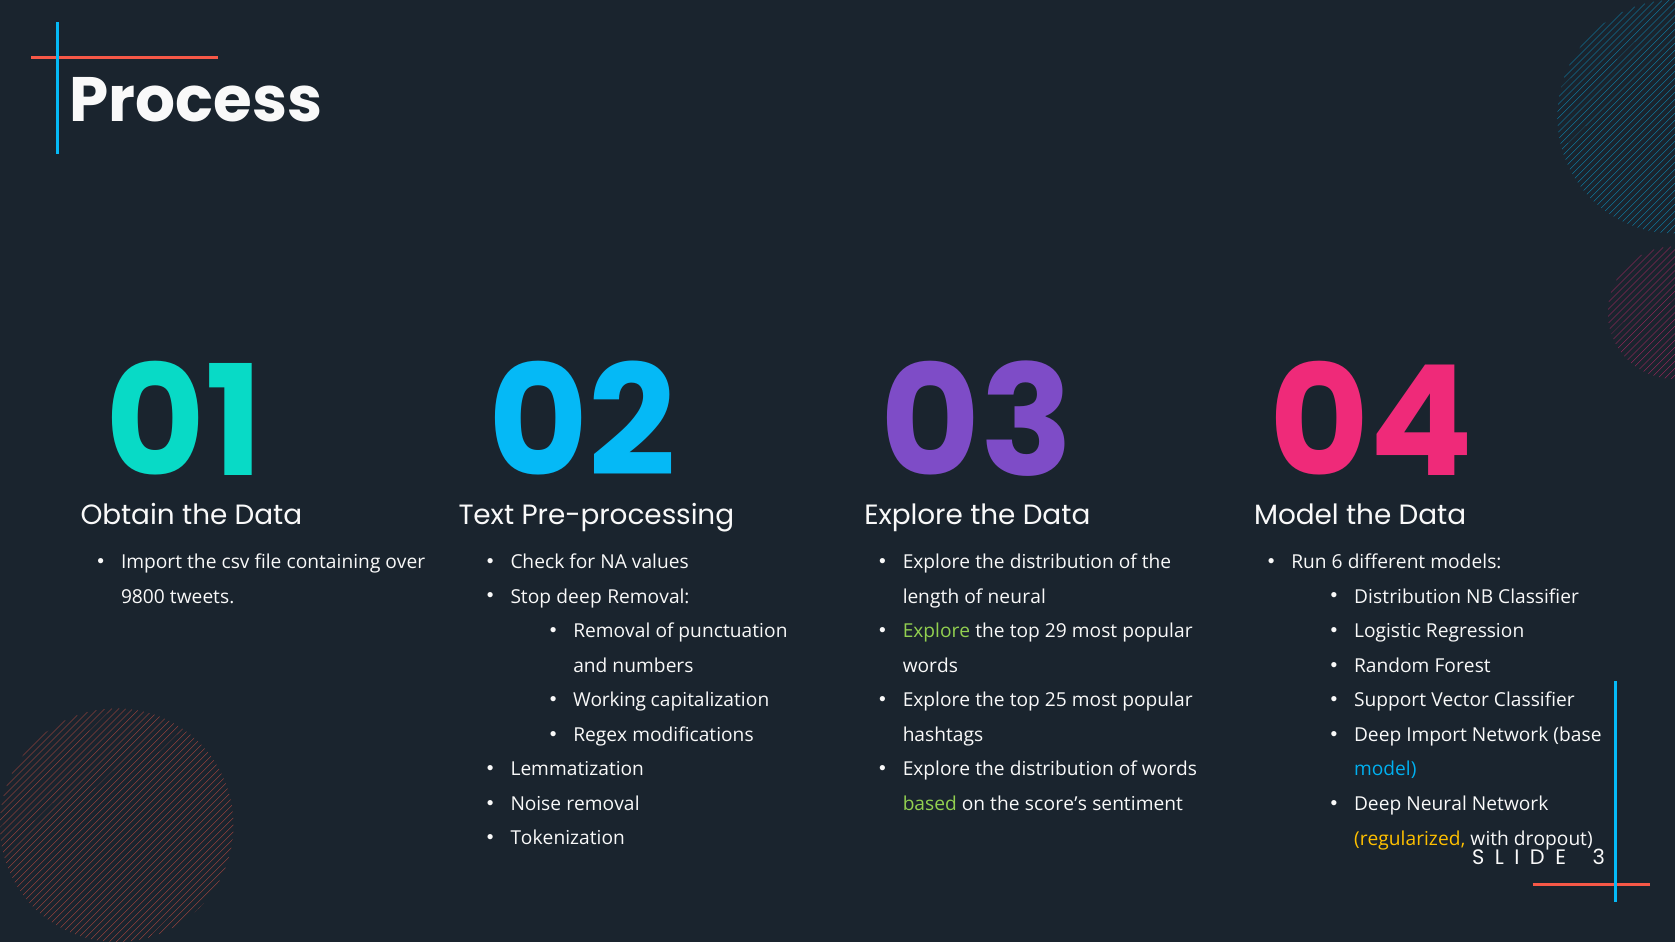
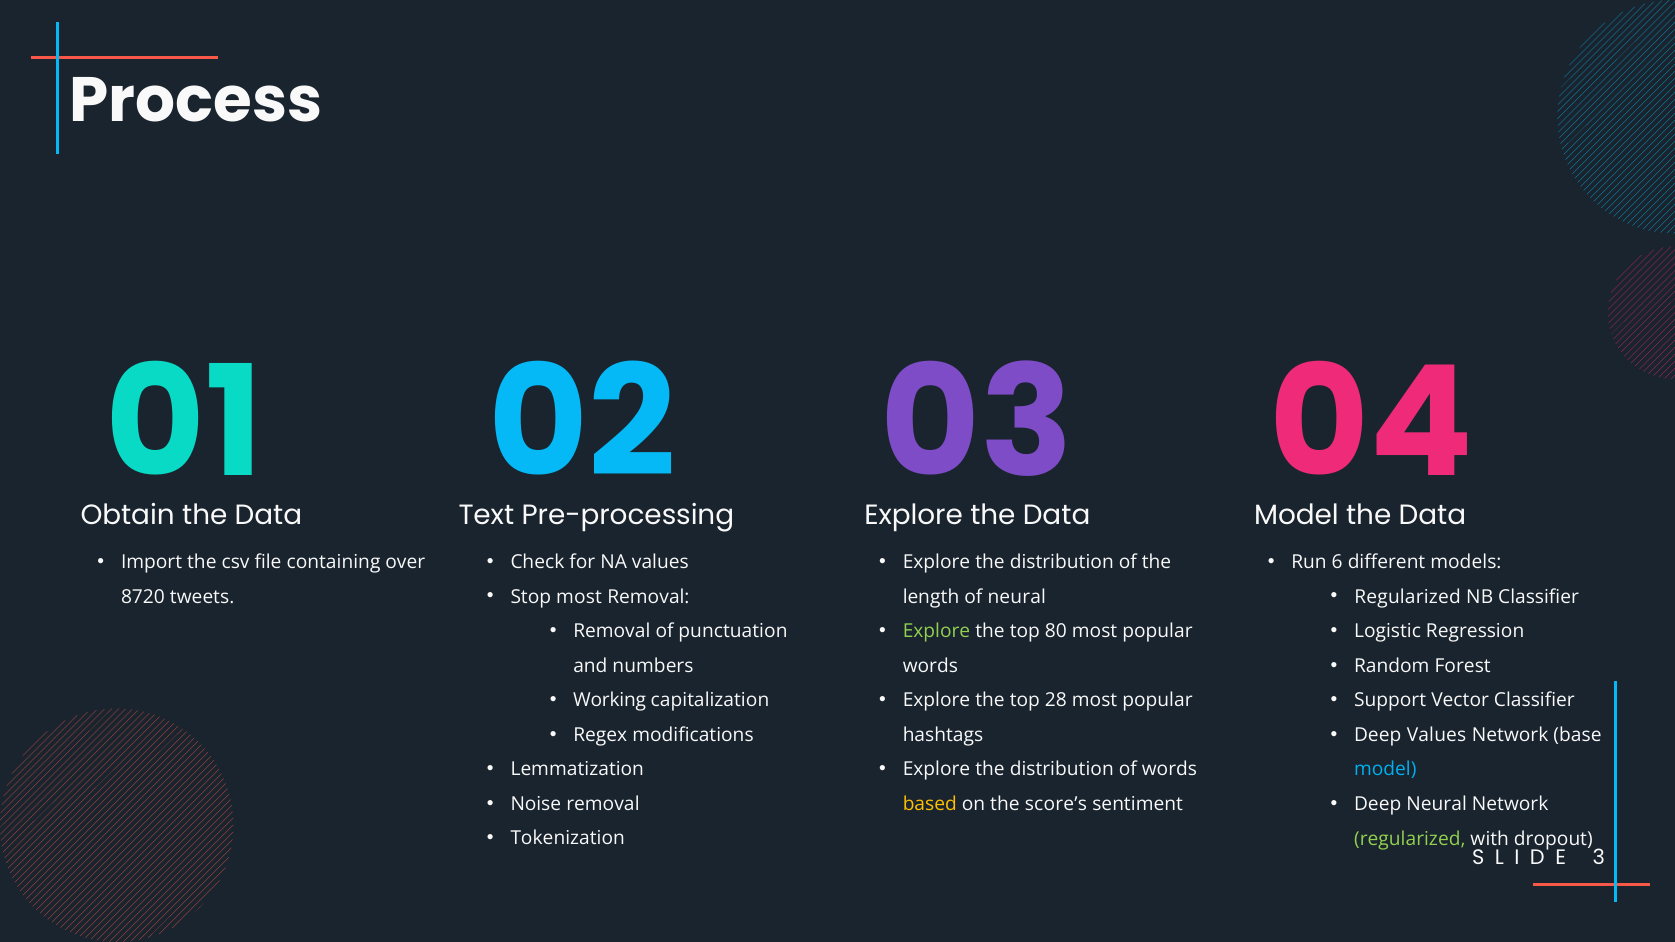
Stop deep: deep -> most
Distribution at (1408, 597): Distribution -> Regularized
9800: 9800 -> 8720
29: 29 -> 80
25: 25 -> 28
Deep Import: Import -> Values
based colour: light green -> yellow
regularized at (1410, 839) colour: yellow -> light green
